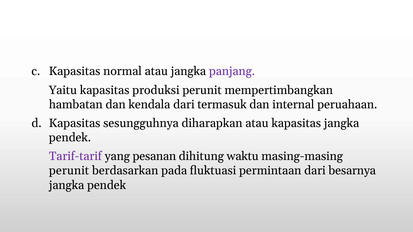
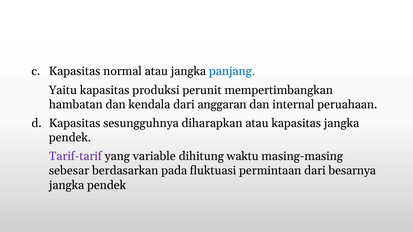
panjang colour: purple -> blue
termasuk: termasuk -> anggaran
pesanan: pesanan -> variable
perunit at (69, 171): perunit -> sebesar
